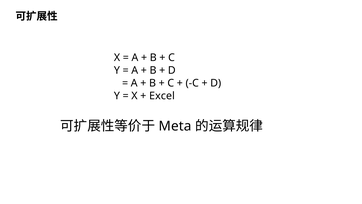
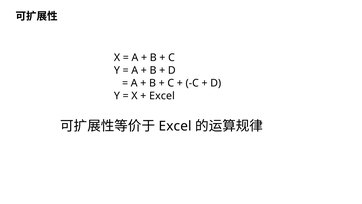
Meta at (175, 126): Meta -> Excel
